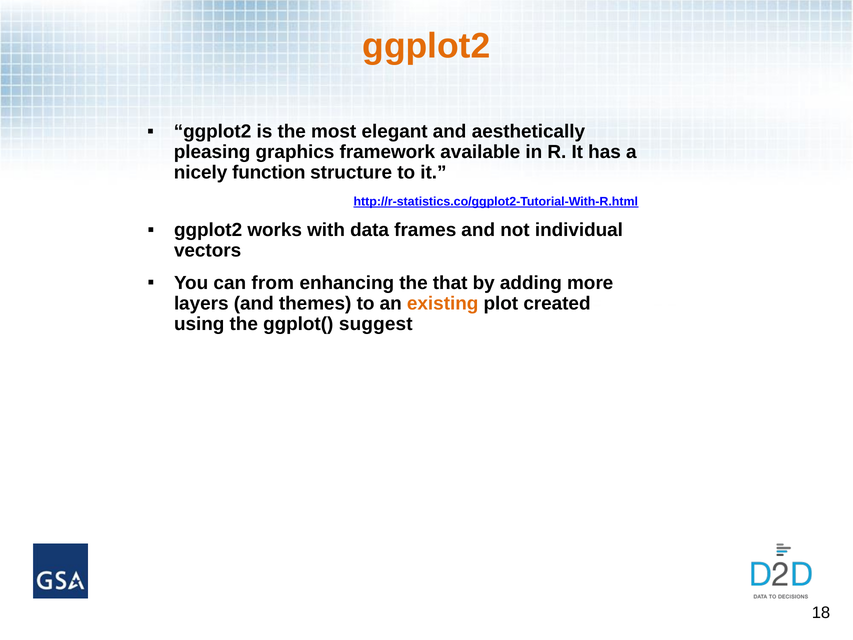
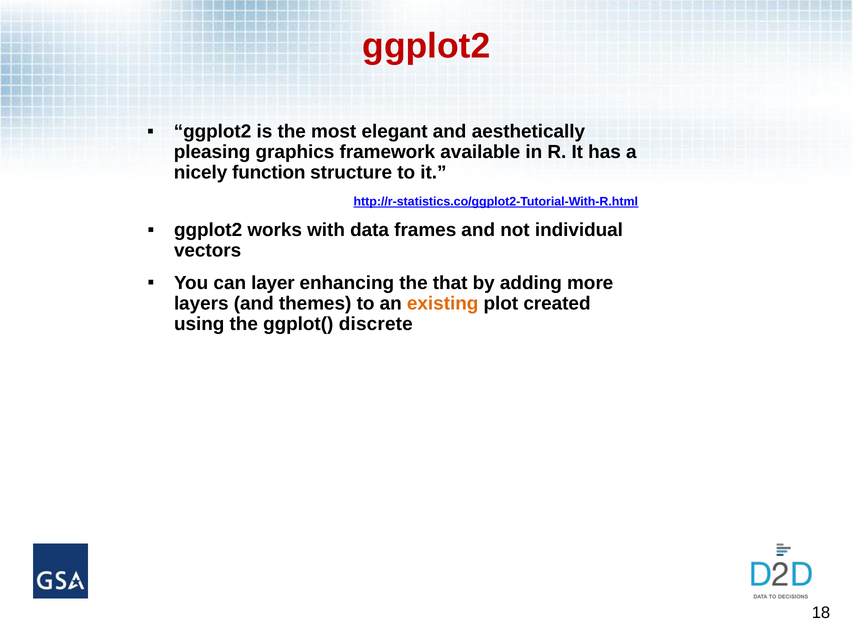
ggplot2 at (426, 46) colour: orange -> red
from: from -> layer
suggest: suggest -> discrete
